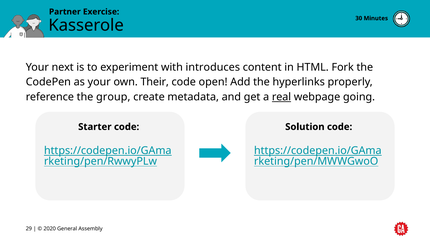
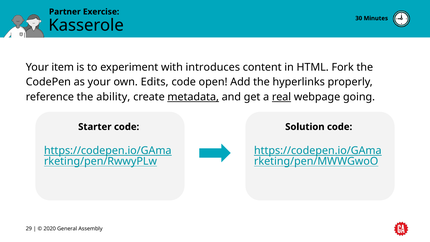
next: next -> item
Their: Their -> Edits
group: group -> ability
metadata underline: none -> present
